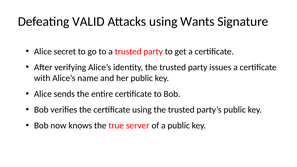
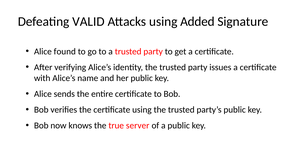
Wants: Wants -> Added
secret: secret -> found
